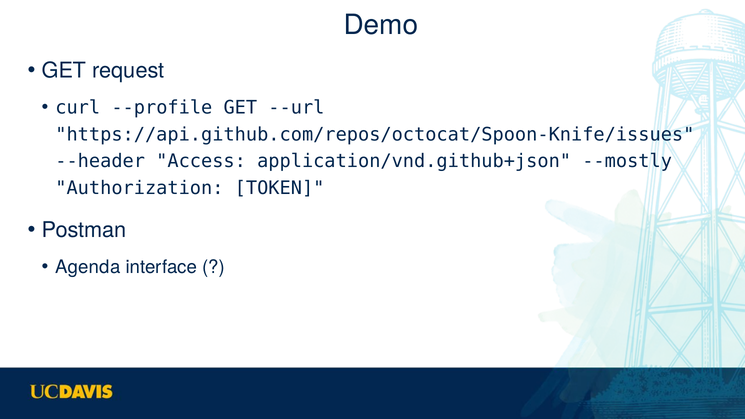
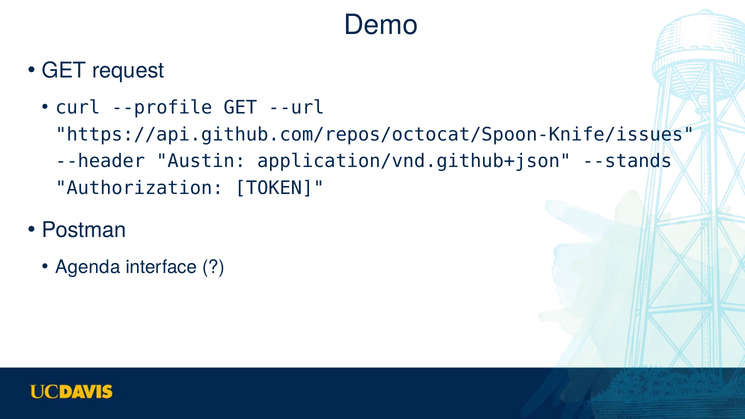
Access: Access -> Austin
--mostly: --mostly -> --stands
